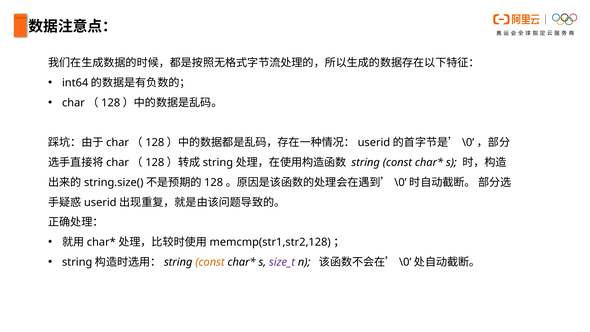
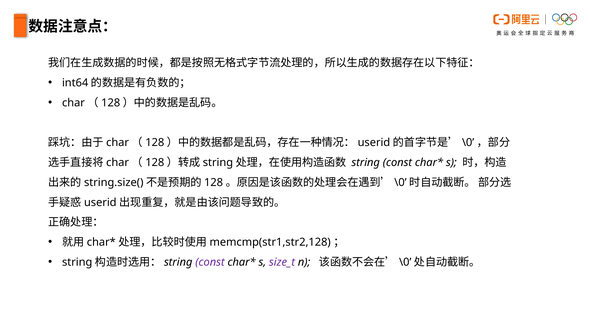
const at (210, 262) colour: orange -> purple
